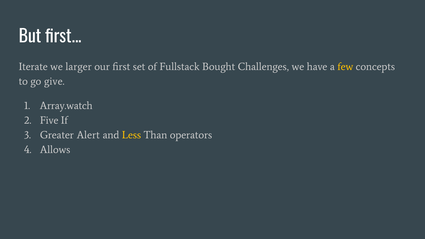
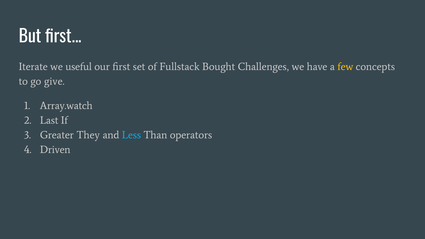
larger: larger -> useful
Five: Five -> Last
Alert: Alert -> They
Less colour: yellow -> light blue
Allows: Allows -> Driven
